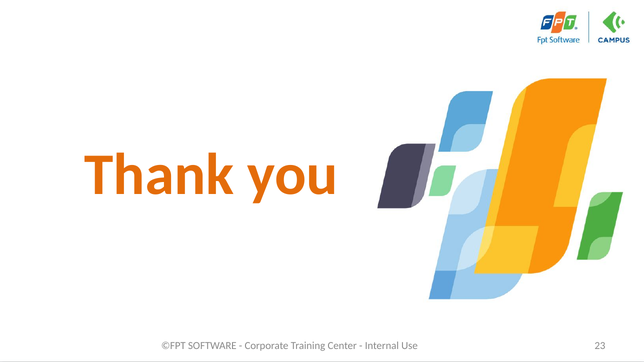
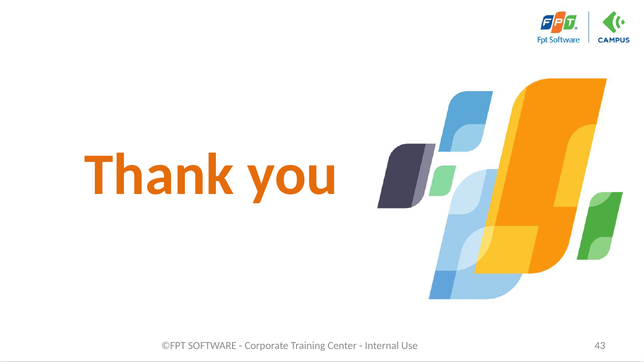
23: 23 -> 43
